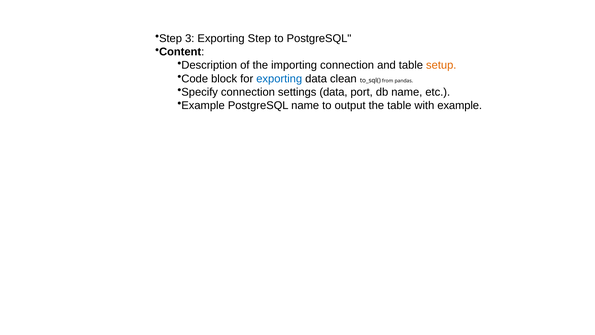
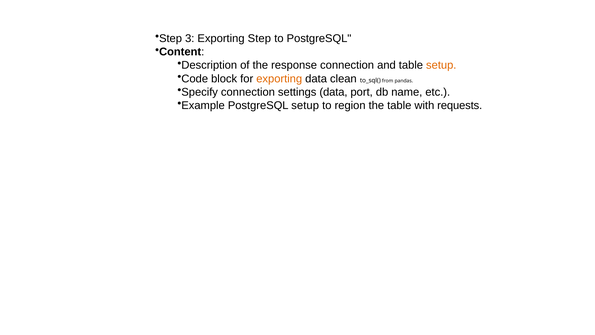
importing: importing -> response
exporting at (279, 79) colour: blue -> orange
PostgreSQL name: name -> setup
output: output -> region
with example: example -> requests
